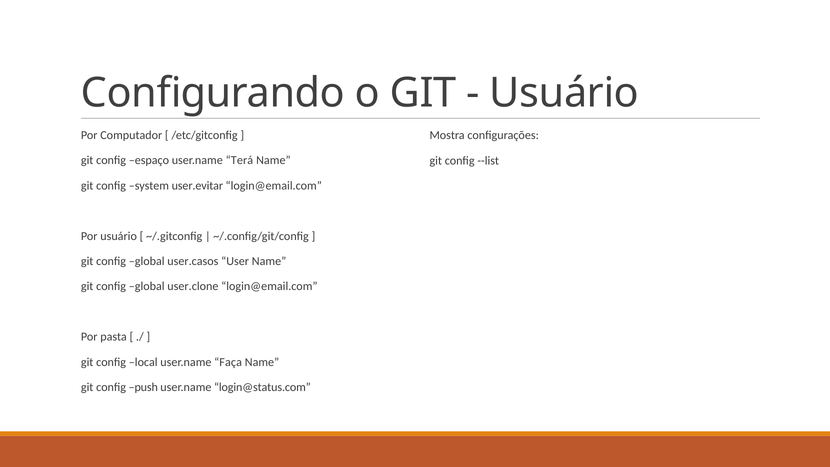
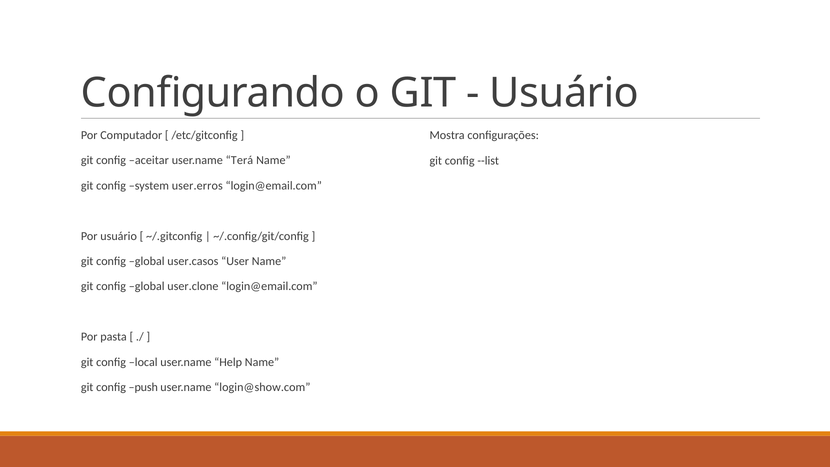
espaço: espaço -> aceitar
user.evitar: user.evitar -> user.erros
Faça: Faça -> Help
login@status.com: login@status.com -> login@show.com
